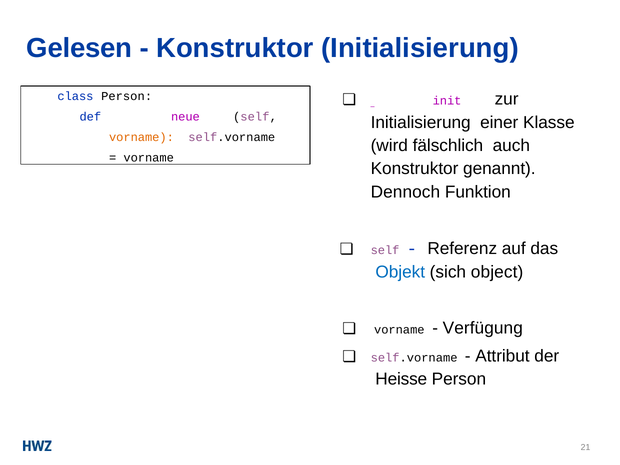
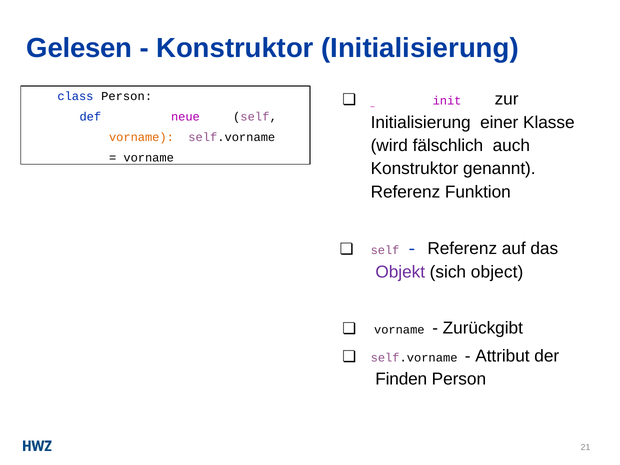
Dennoch at (405, 192): Dennoch -> Referenz
Objekt colour: blue -> purple
Verfügung: Verfügung -> Zurückgibt
Heisse: Heisse -> Finden
